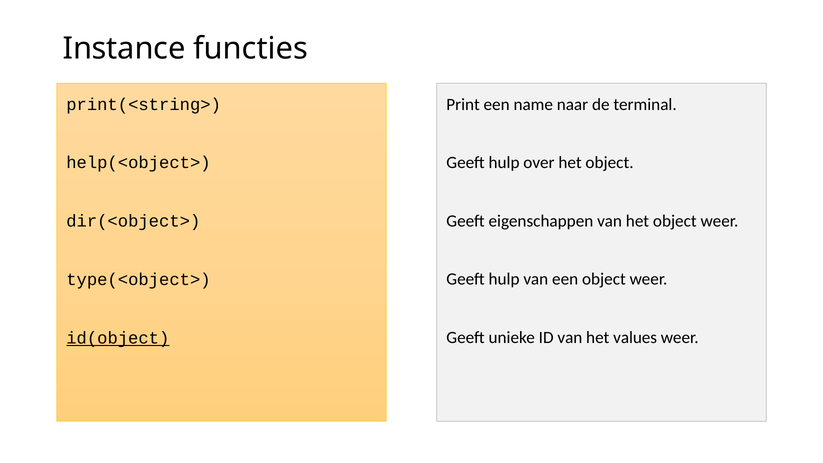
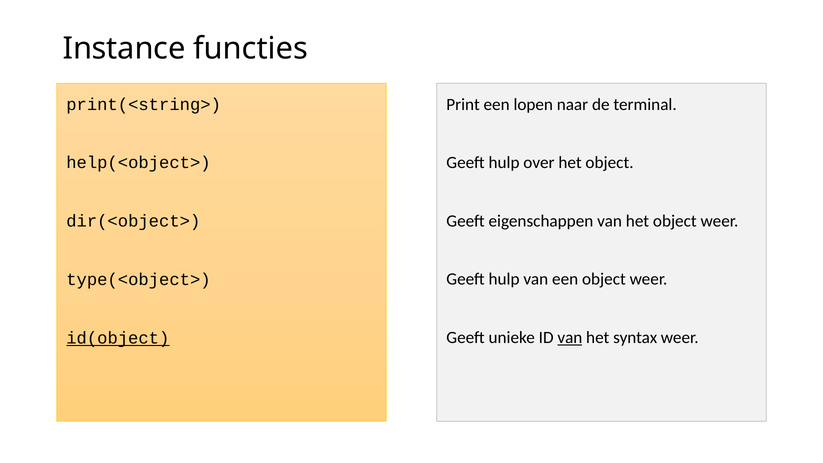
name: name -> lopen
van at (570, 338) underline: none -> present
values: values -> syntax
